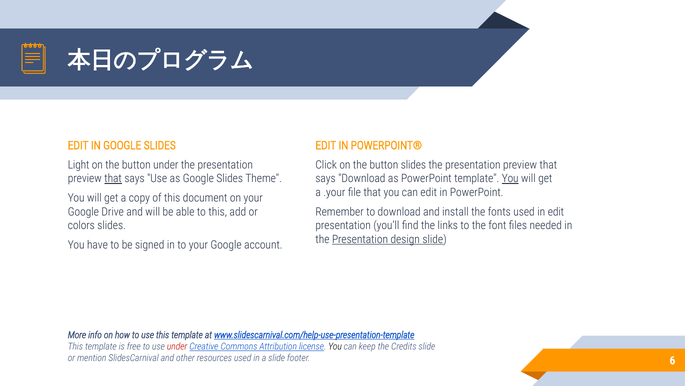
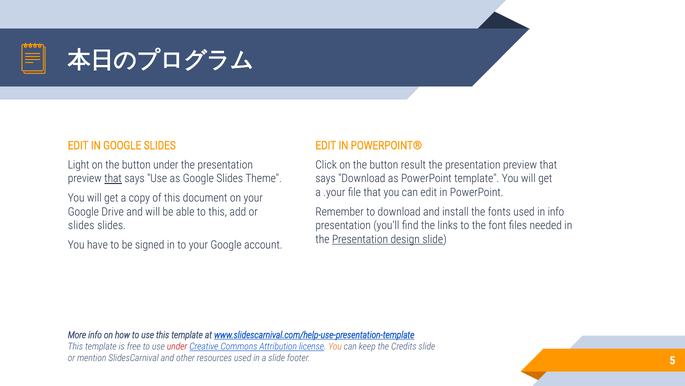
button slides: slides -> result
You at (510, 178) underline: present -> none
in edit: edit -> info
colors at (81, 225): colors -> slides
You at (335, 346) colour: black -> orange
6: 6 -> 5
